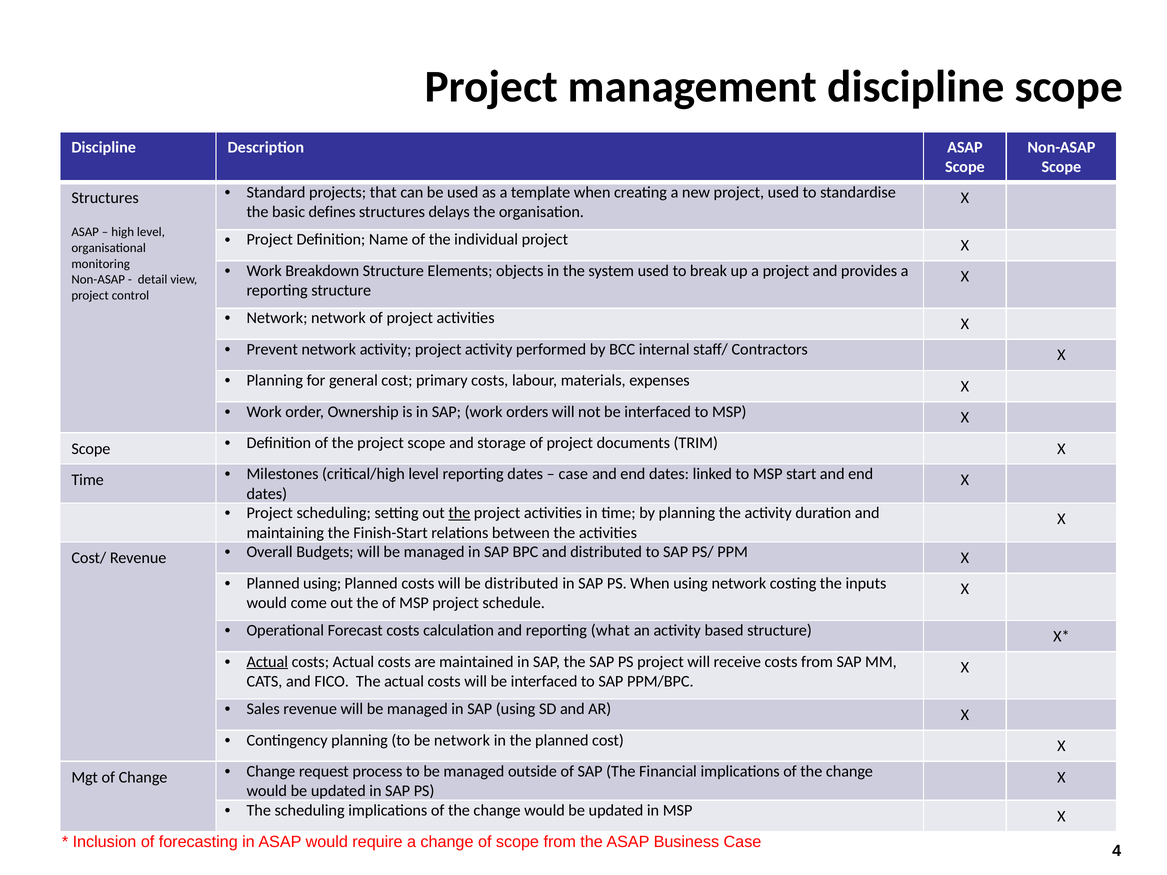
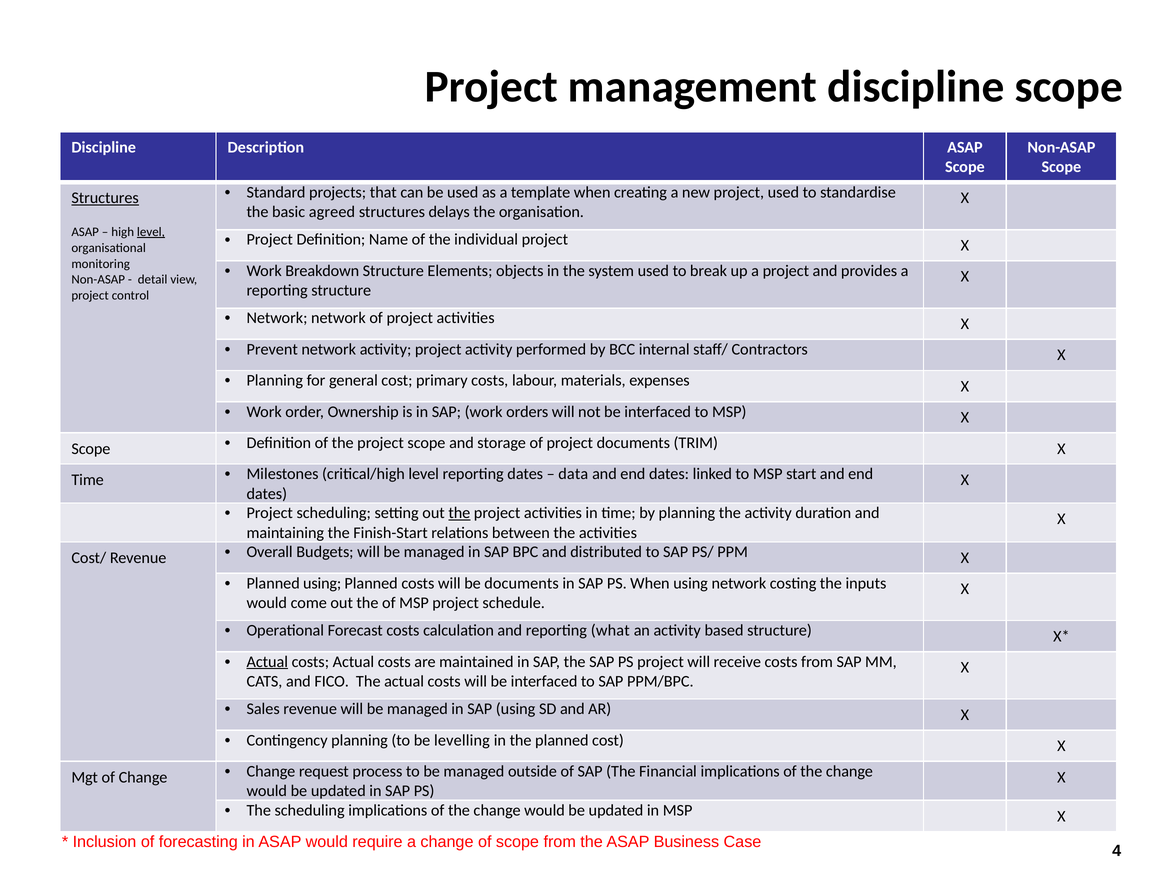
Structures at (105, 198) underline: none -> present
defines: defines -> agreed
level at (151, 232) underline: none -> present
case at (573, 474): case -> data
be distributed: distributed -> documents
be network: network -> levelling
